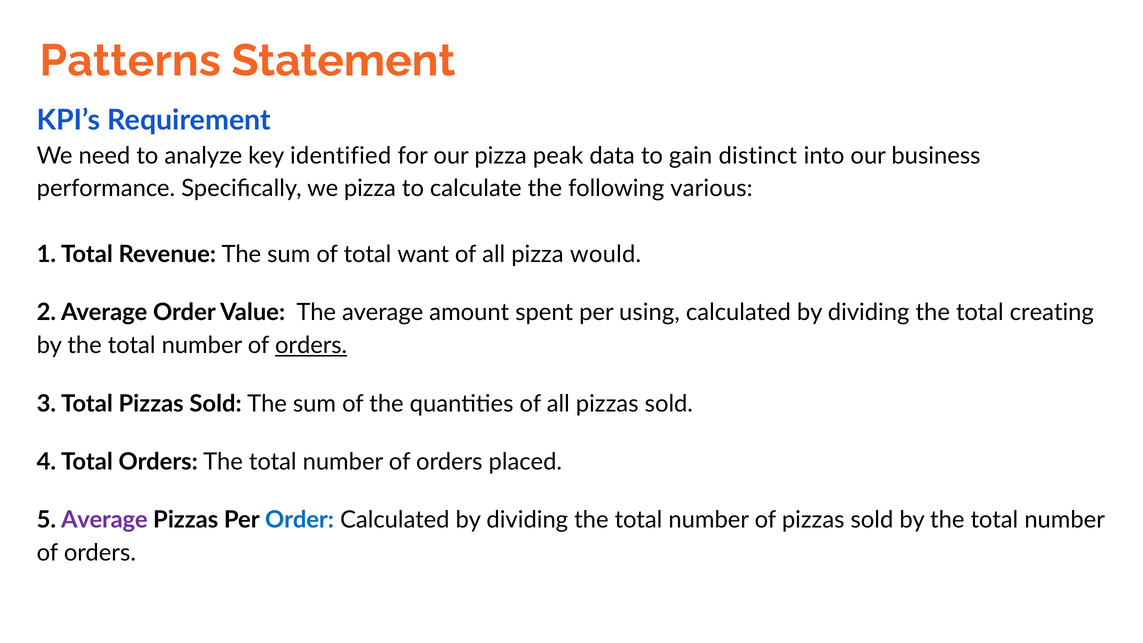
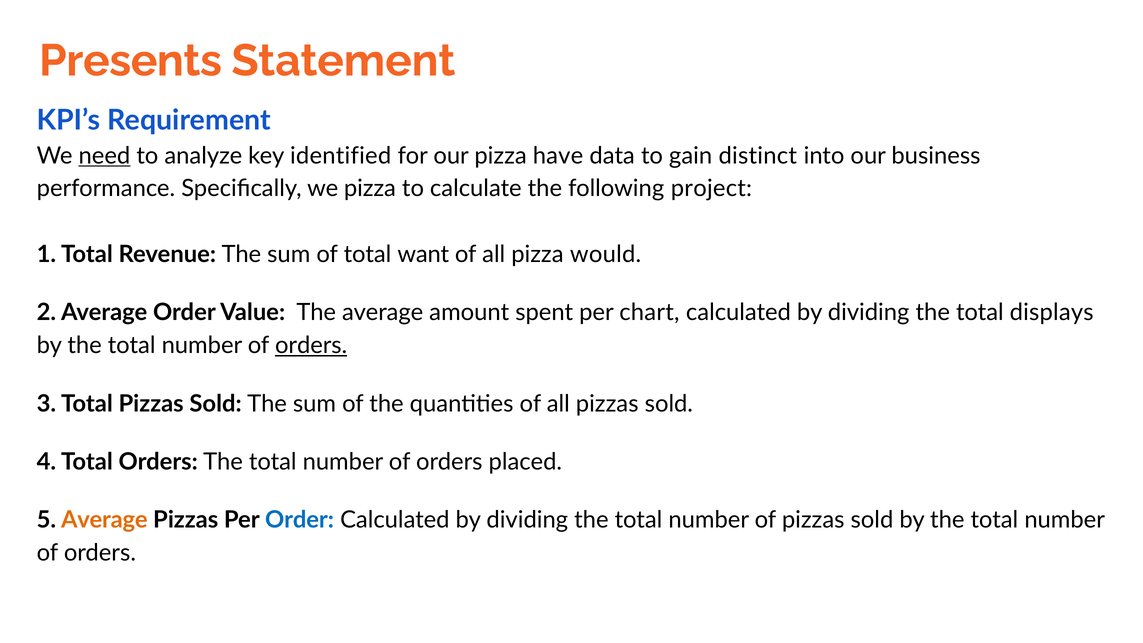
Patterns: Patterns -> Presents
need underline: none -> present
peak: peak -> have
various: various -> project
using: using -> chart
creating: creating -> displays
Average at (104, 520) colour: purple -> orange
